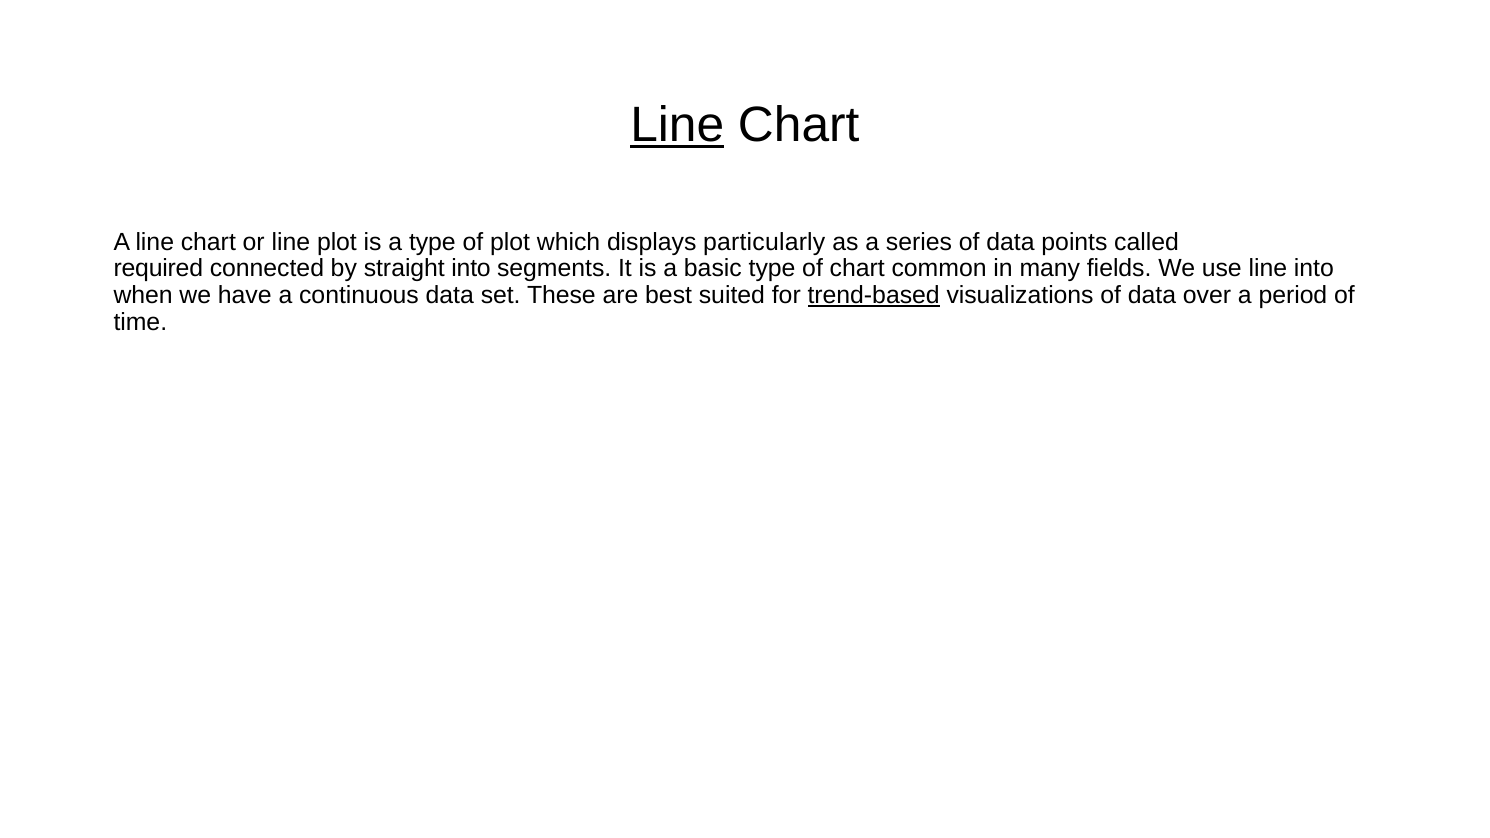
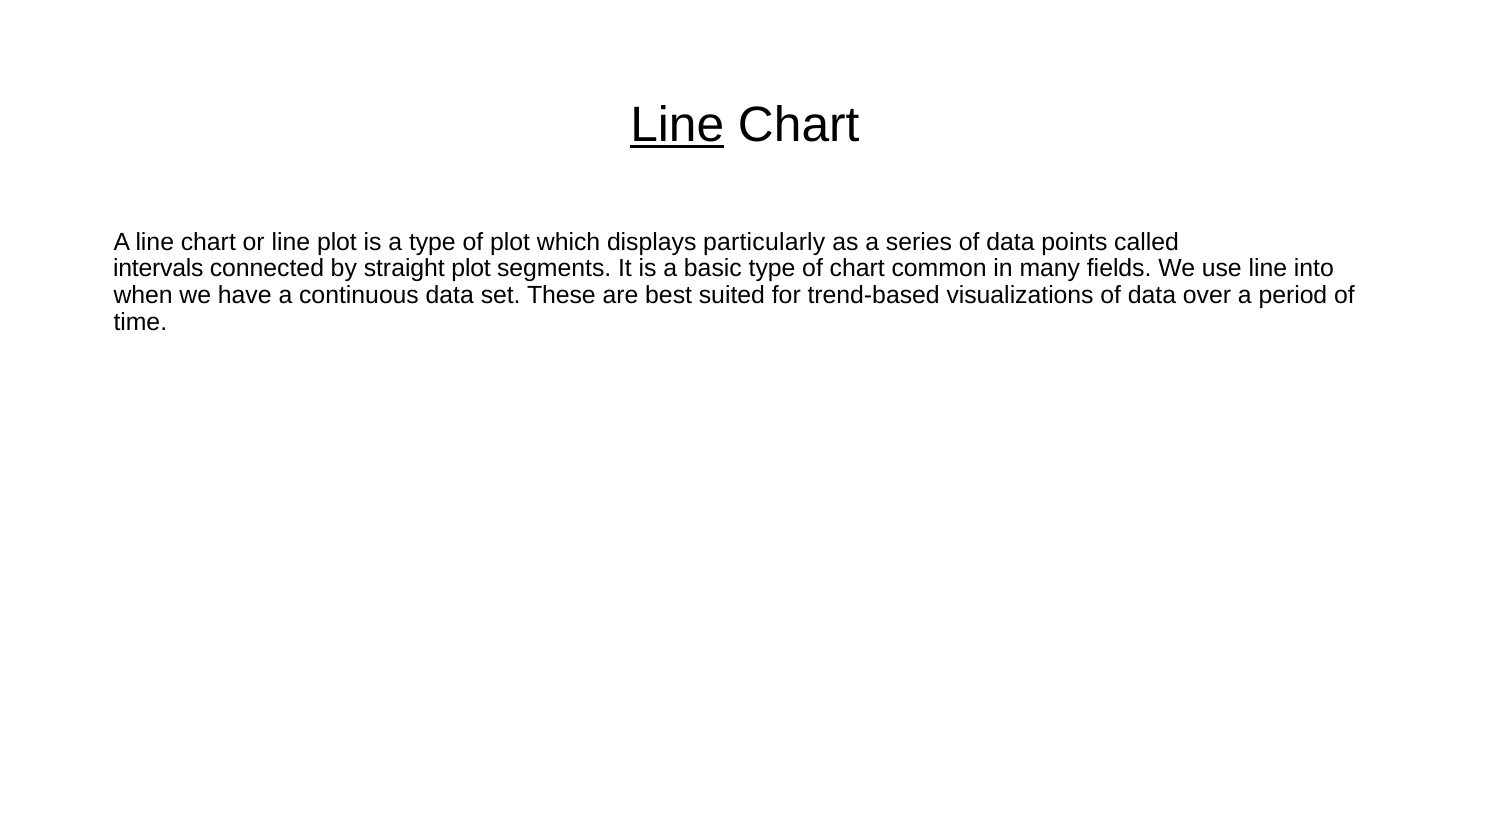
required: required -> intervals
straight into: into -> plot
trend-based underline: present -> none
